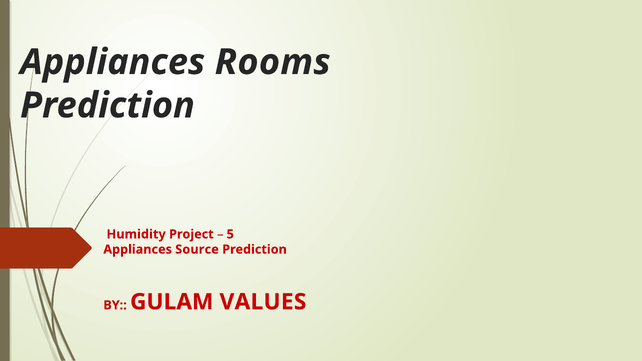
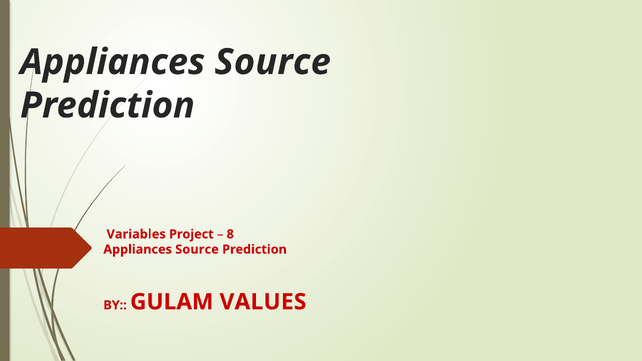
Rooms at (273, 62): Rooms -> Source
Humidity: Humidity -> Variables
5: 5 -> 8
